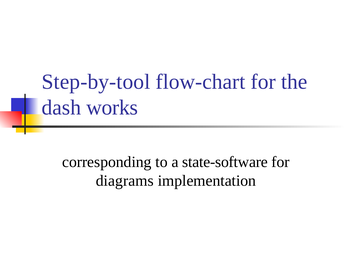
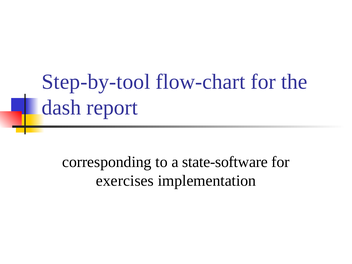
works: works -> report
diagrams: diagrams -> exercises
